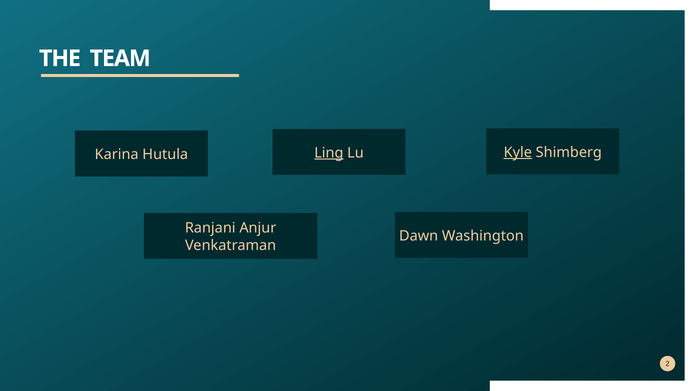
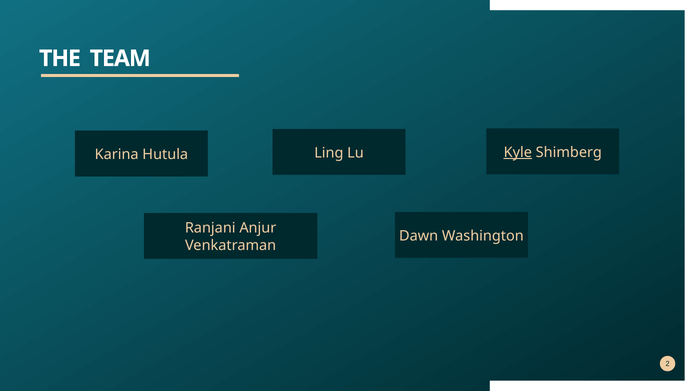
Ling underline: present -> none
